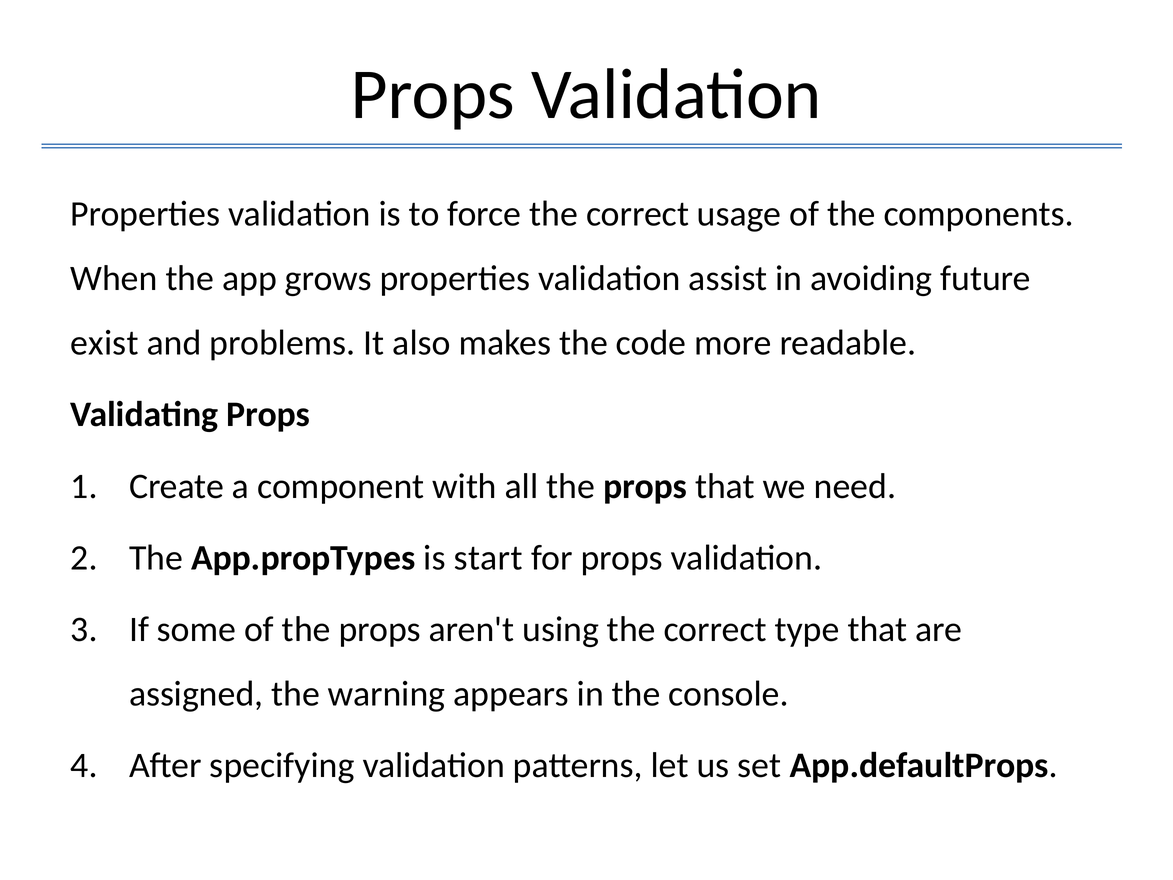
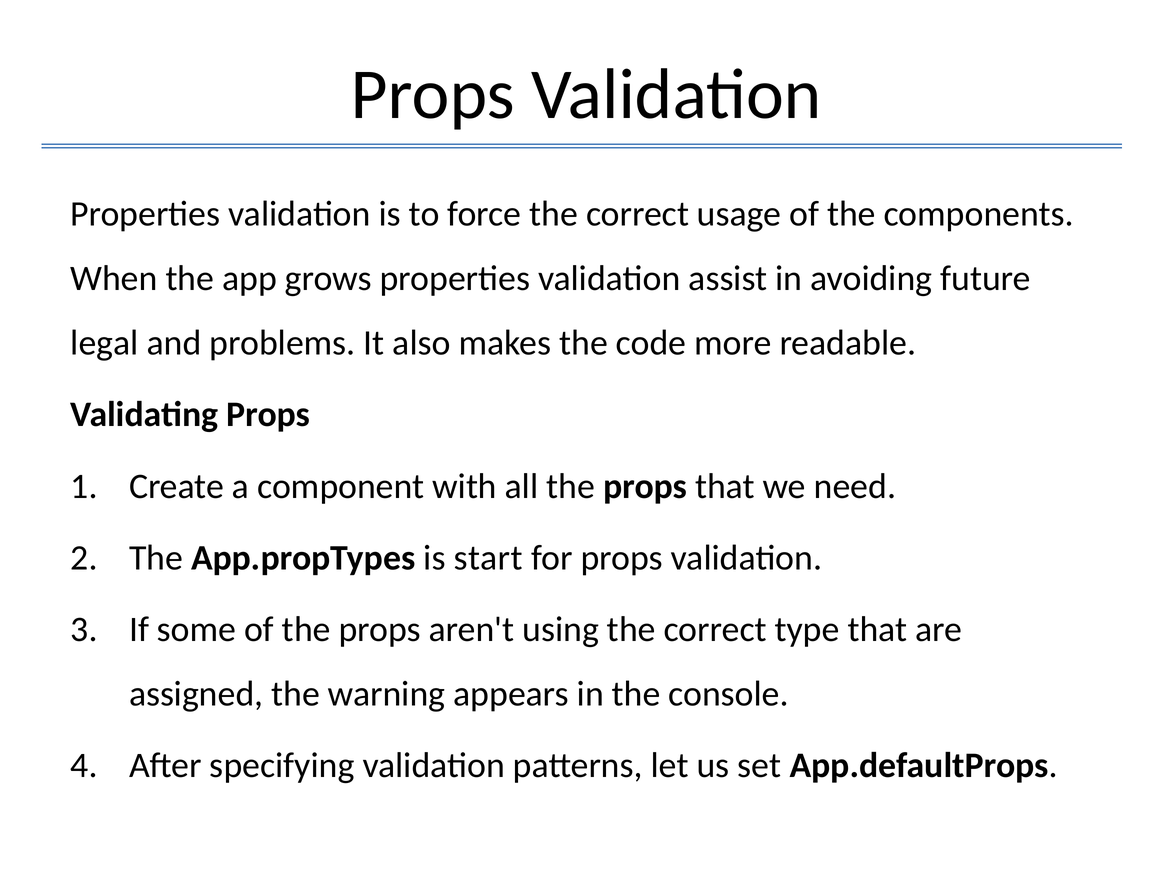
exist: exist -> legal
